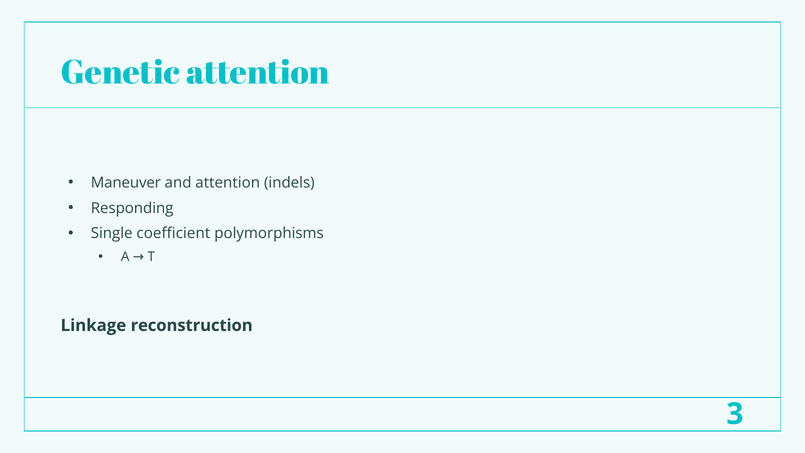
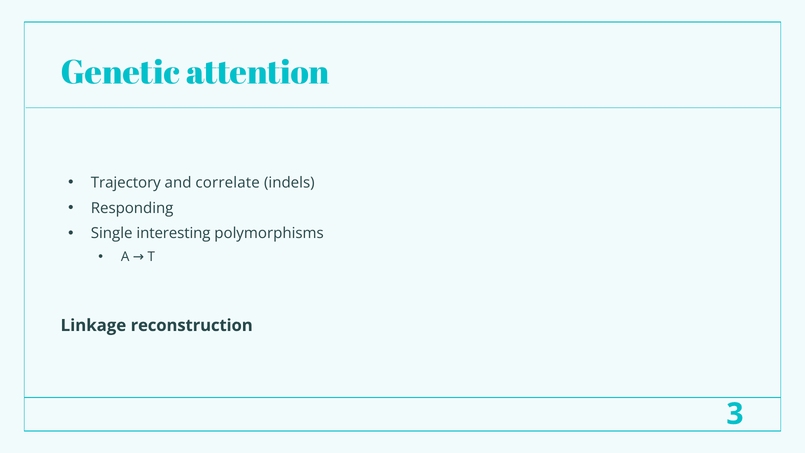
Maneuver: Maneuver -> Trajectory
and attention: attention -> correlate
coefficient: coefficient -> interesting
